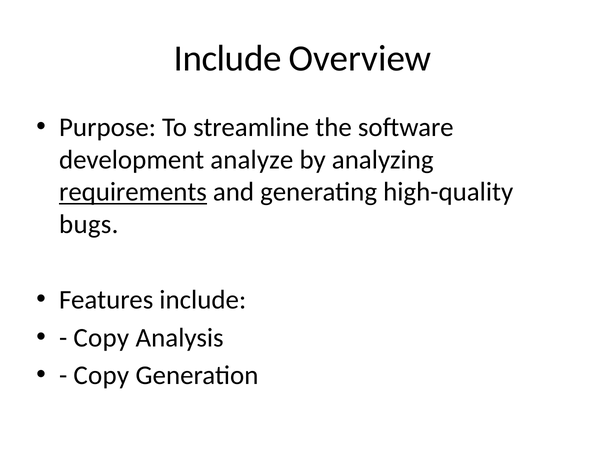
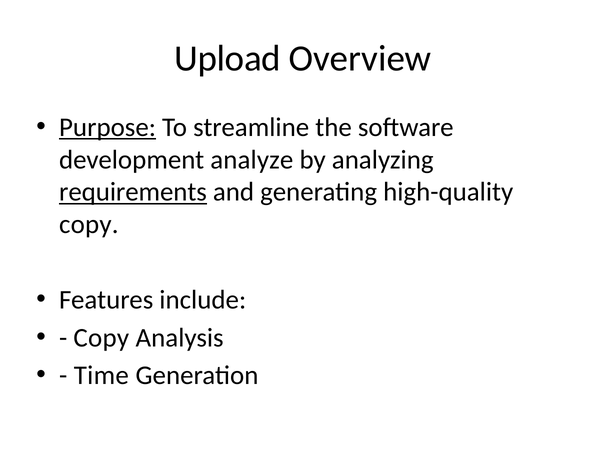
Include at (228, 59): Include -> Upload
Purpose underline: none -> present
bugs at (89, 224): bugs -> copy
Copy at (101, 375): Copy -> Time
